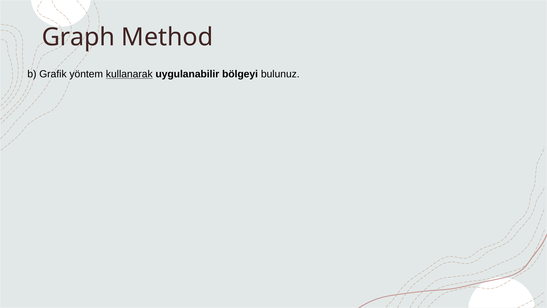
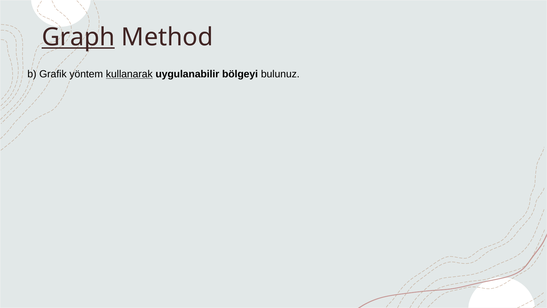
Graph underline: none -> present
